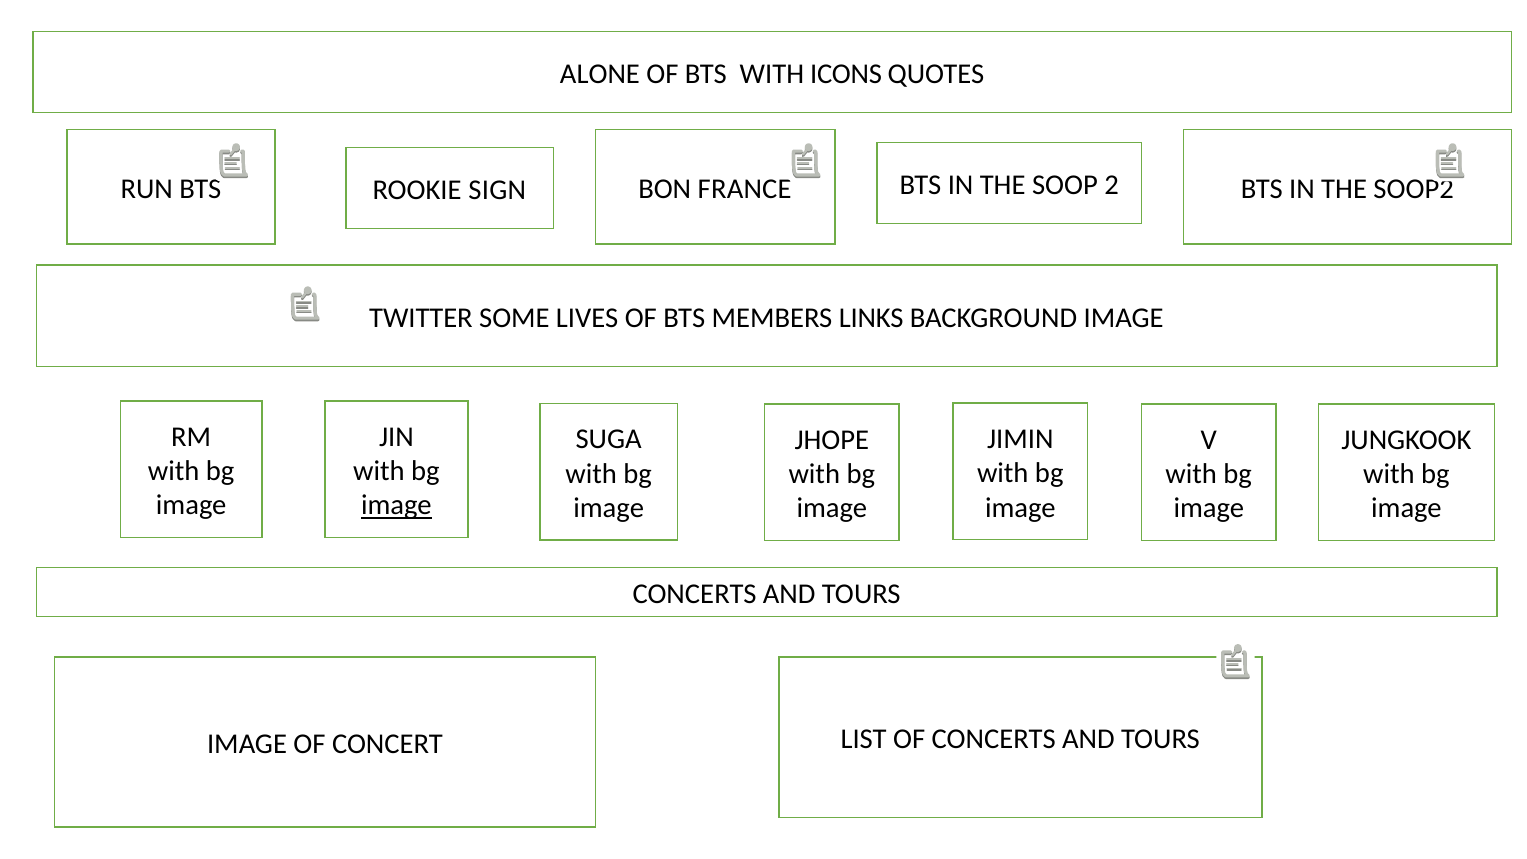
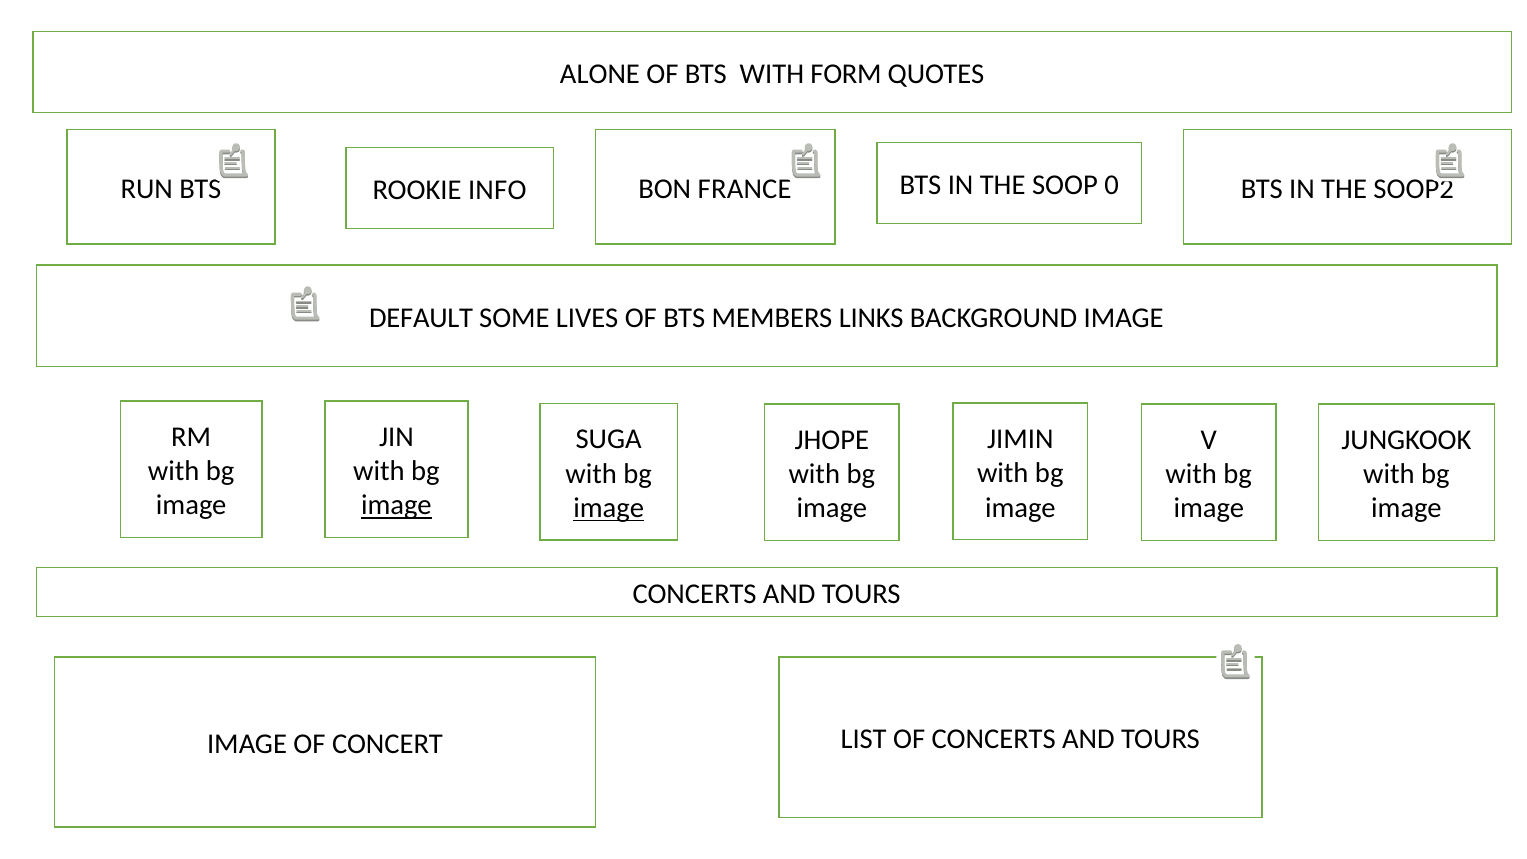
ICONS: ICONS -> FORM
2: 2 -> 0
SIGN: SIGN -> INFO
TWITTER: TWITTER -> DEFAULT
image at (609, 508) underline: none -> present
